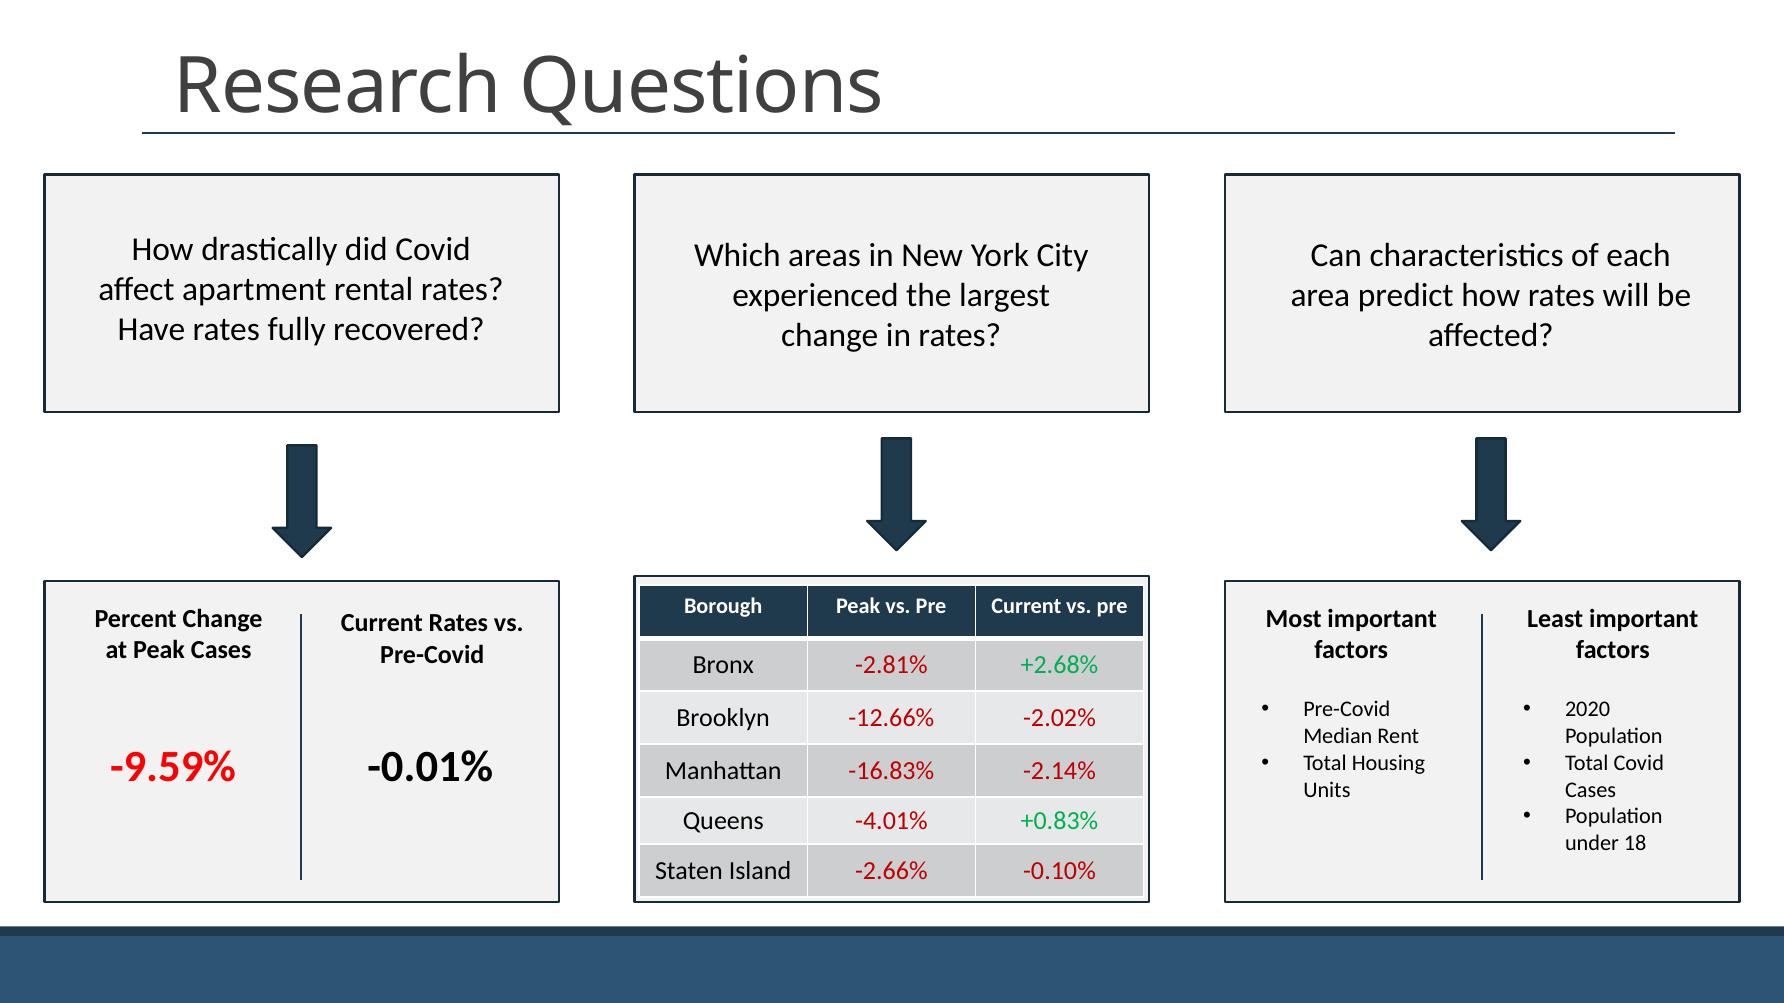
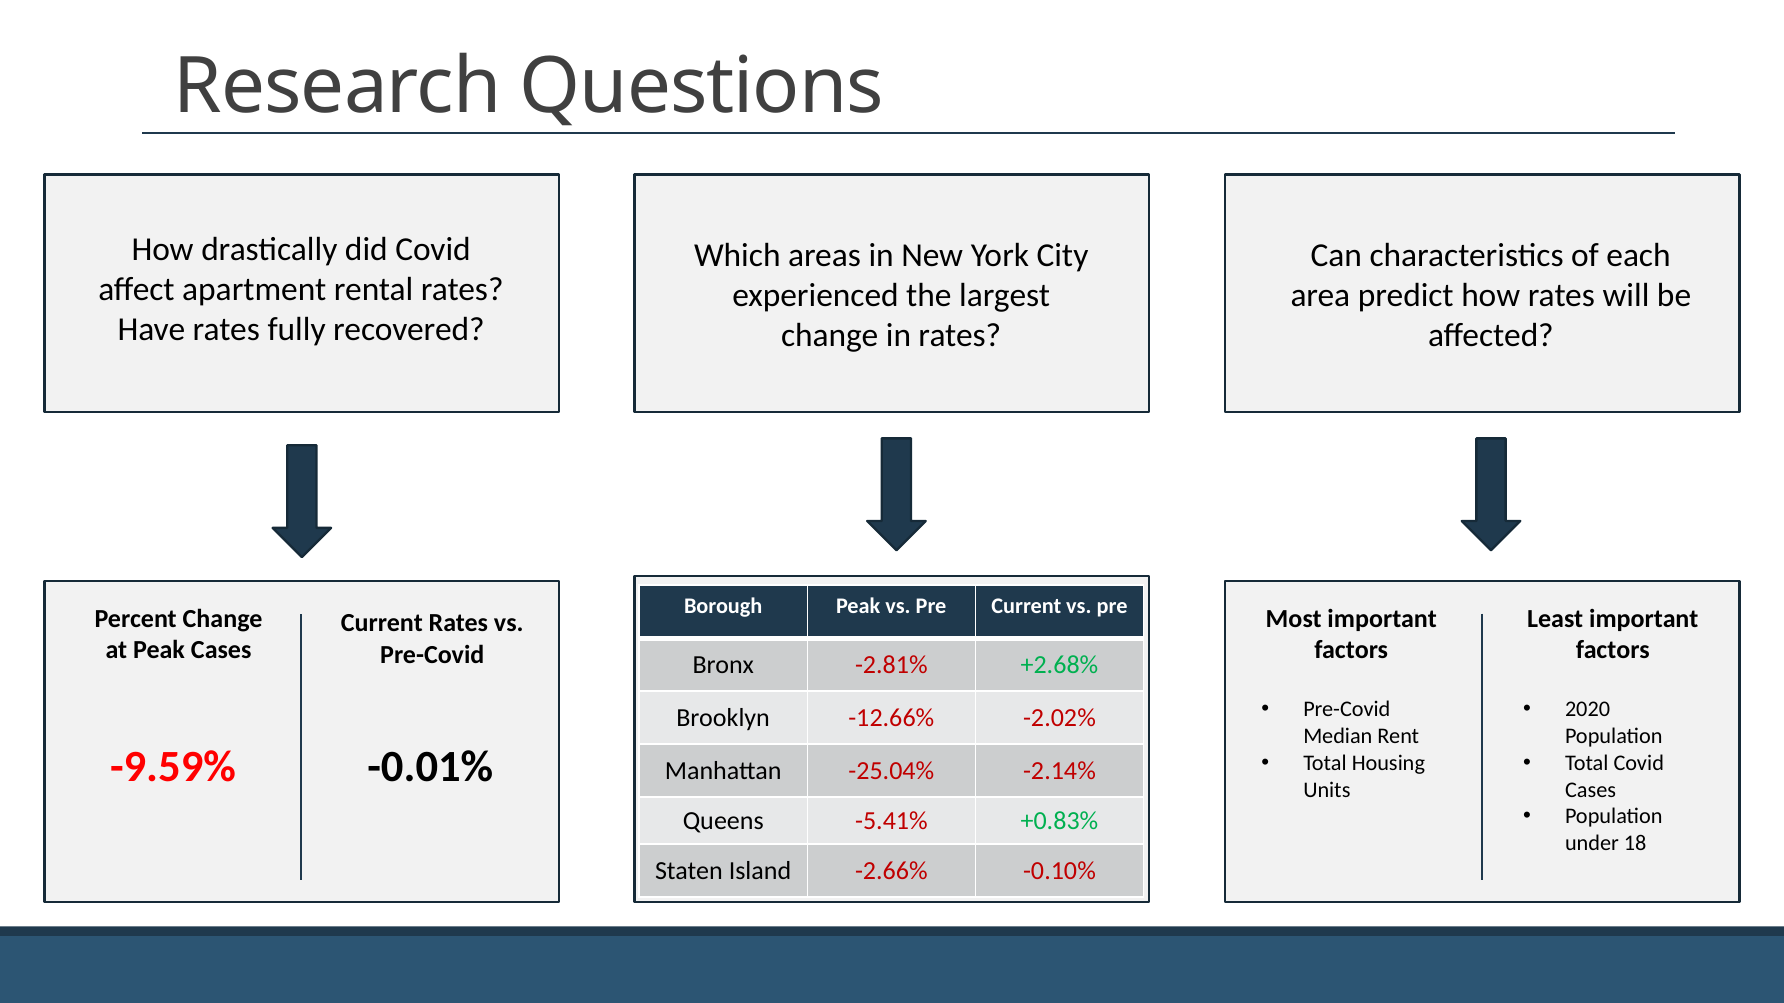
-16.83%: -16.83% -> -25.04%
-4.01%: -4.01% -> -5.41%
